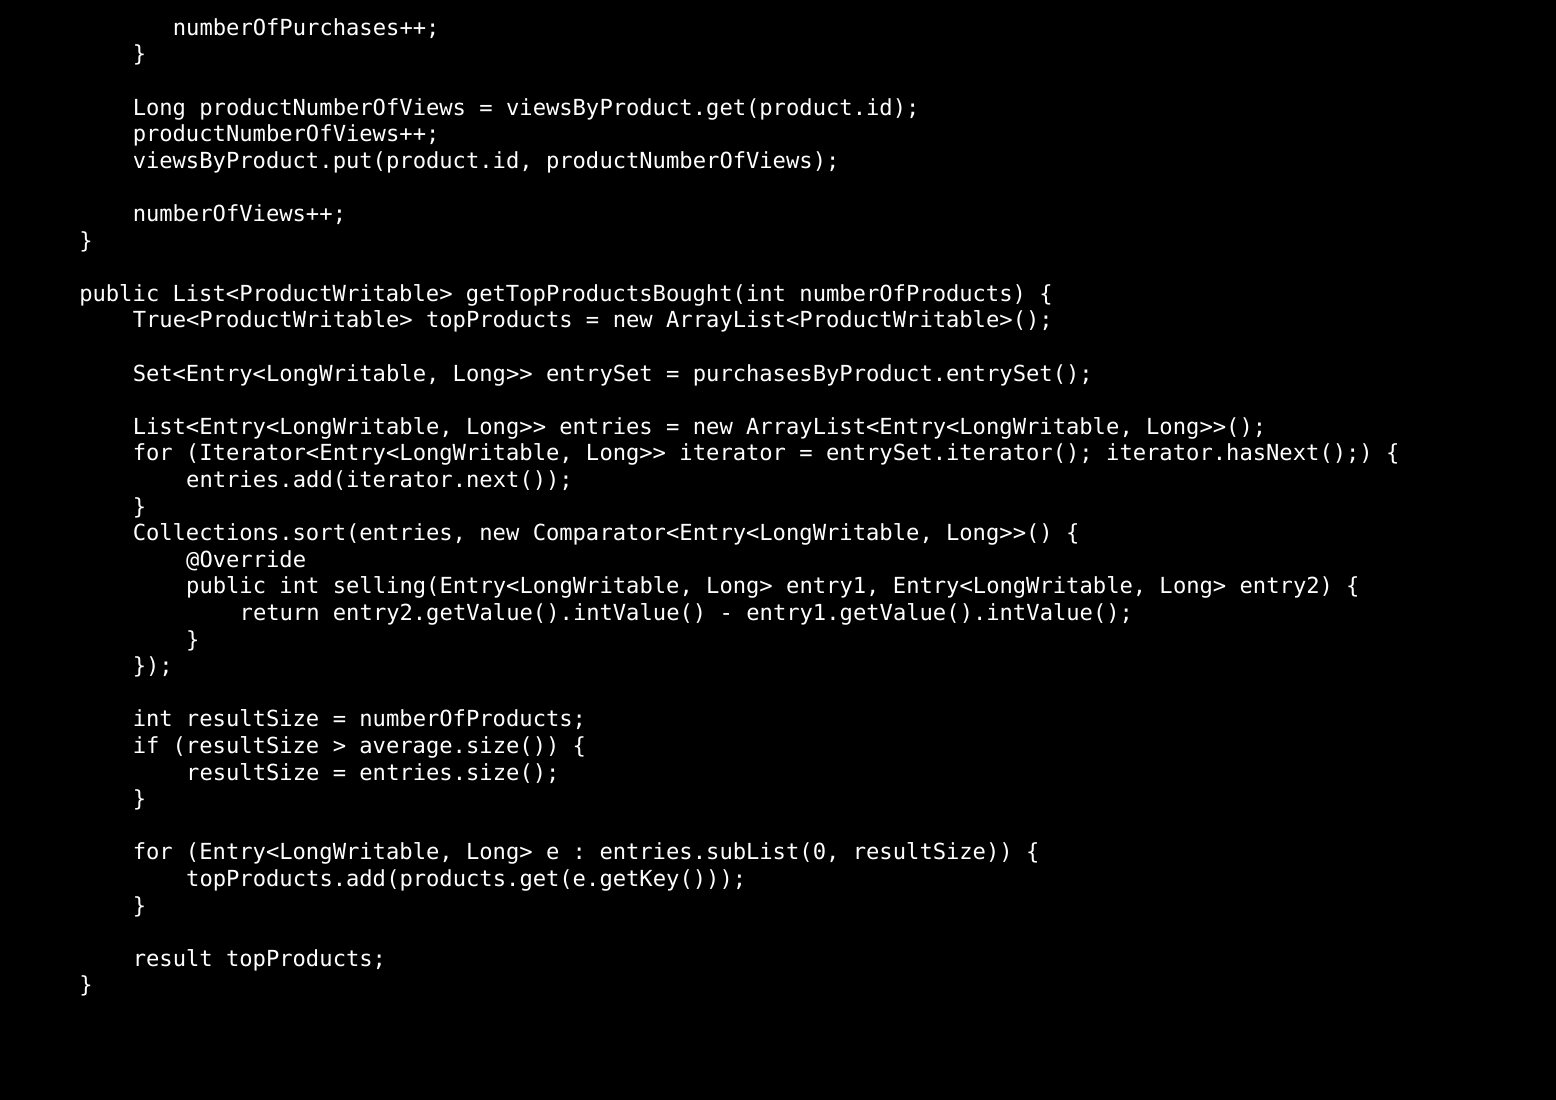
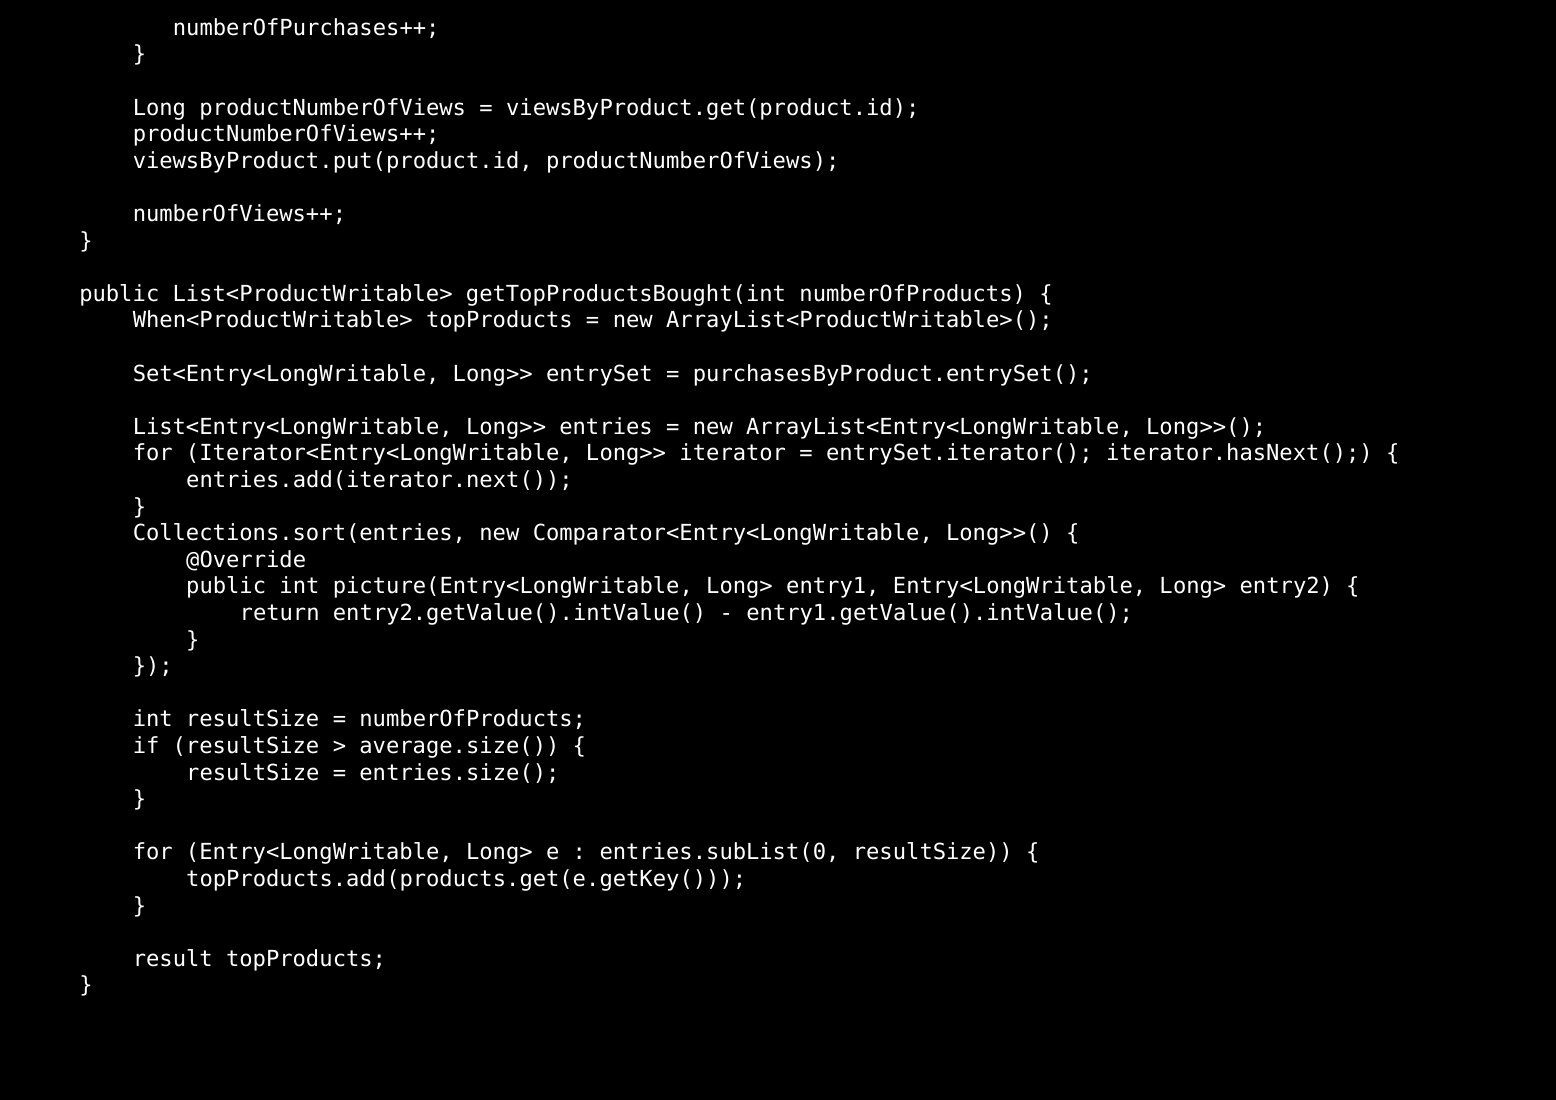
True<ProductWritable>: True<ProductWritable> -> When<ProductWritable>
selling(Entry<LongWritable: selling(Entry<LongWritable -> picture(Entry<LongWritable
